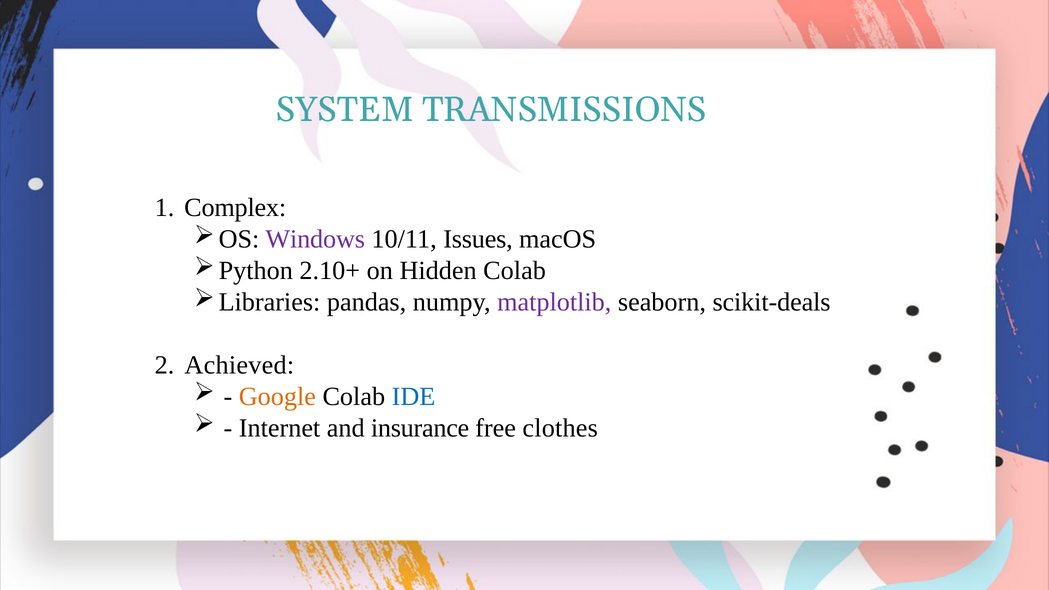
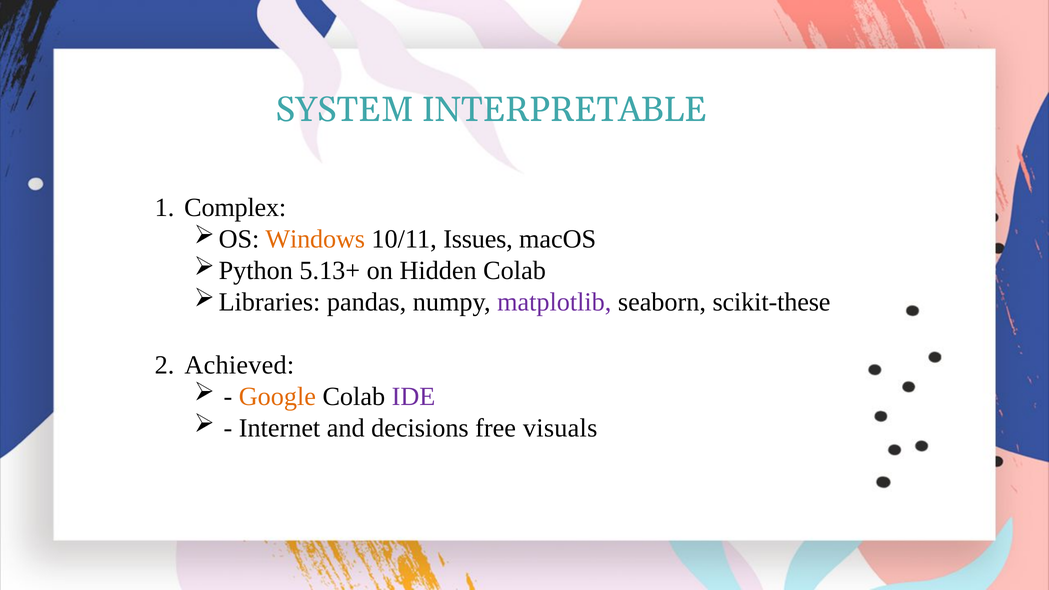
TRANSMISSIONS: TRANSMISSIONS -> INTERPRETABLE
Windows colour: purple -> orange
2.10+: 2.10+ -> 5.13+
scikit-deals: scikit-deals -> scikit-these
IDE colour: blue -> purple
insurance: insurance -> decisions
clothes: clothes -> visuals
